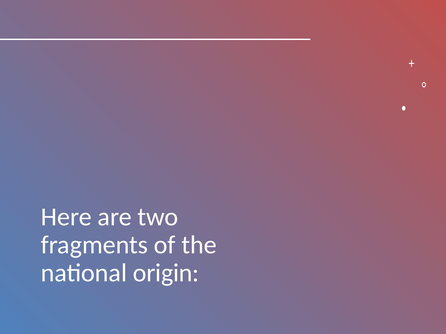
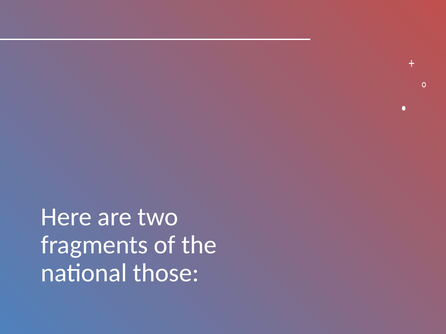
origin: origin -> those
